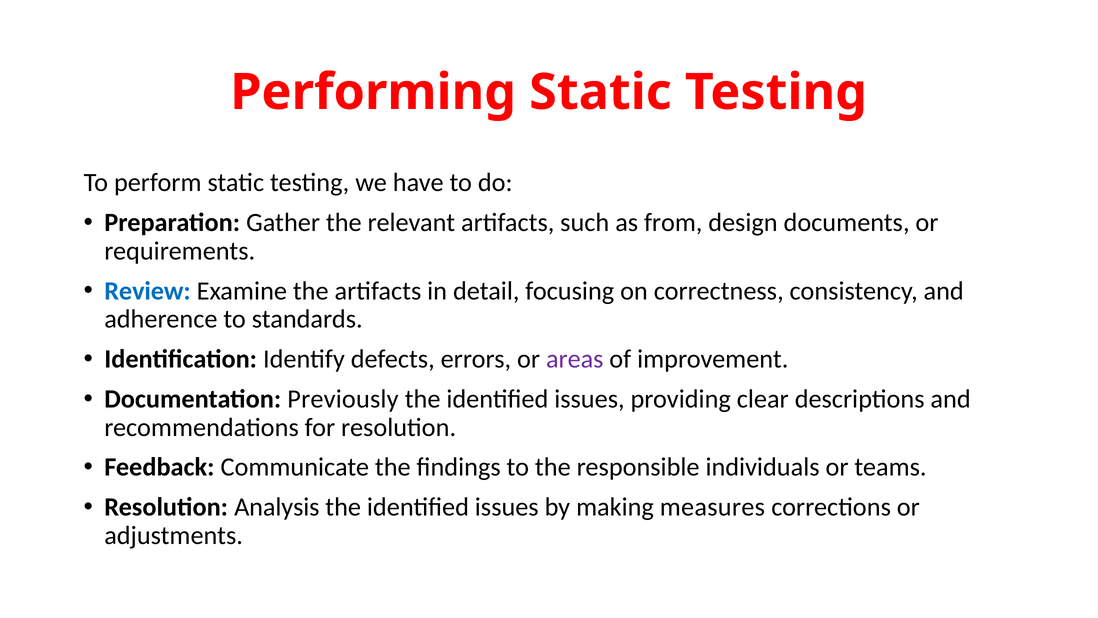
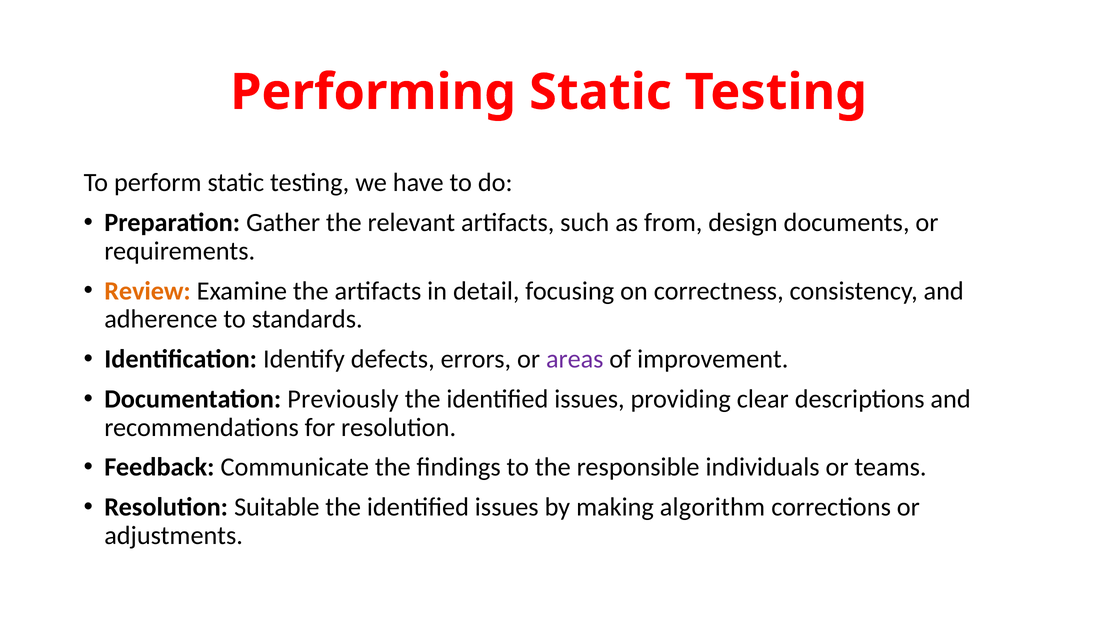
Review colour: blue -> orange
Analysis: Analysis -> Suitable
measures: measures -> algorithm
